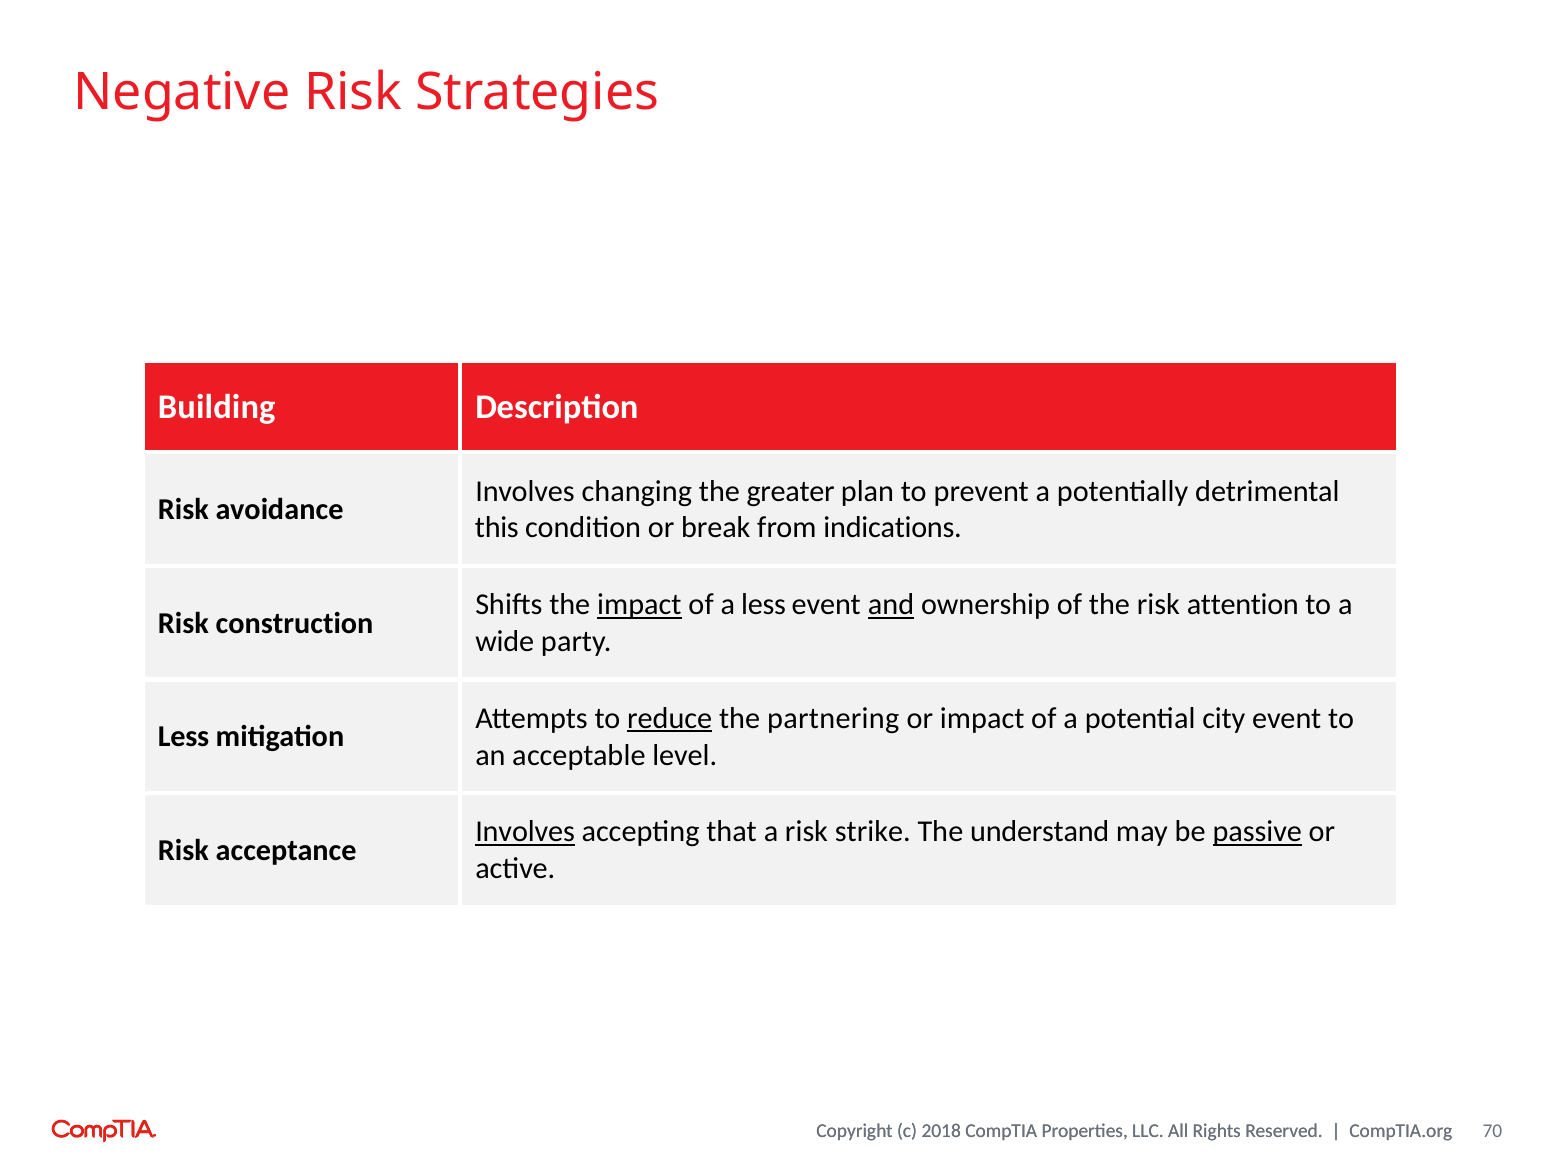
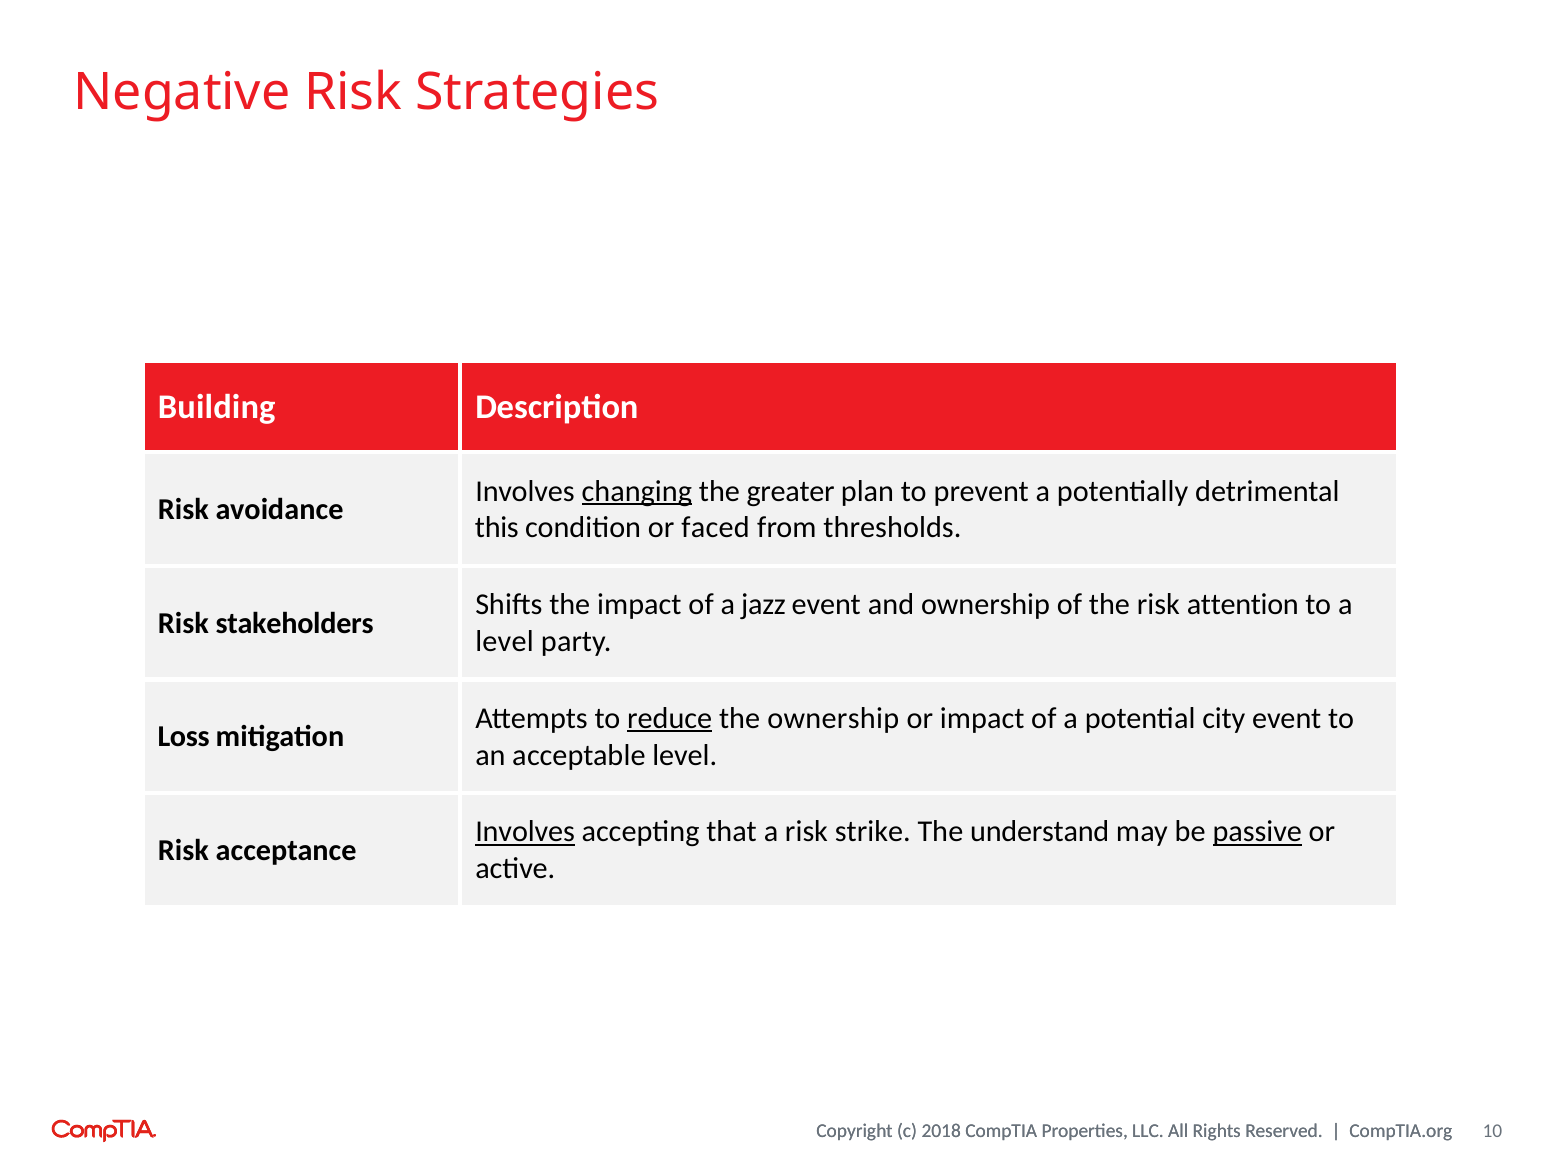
changing underline: none -> present
break: break -> faced
indications: indications -> thresholds
impact at (639, 605) underline: present -> none
a less: less -> jazz
and underline: present -> none
construction: construction -> stakeholders
wide at (505, 641): wide -> level
the partnering: partnering -> ownership
Less at (184, 736): Less -> Loss
70: 70 -> 10
